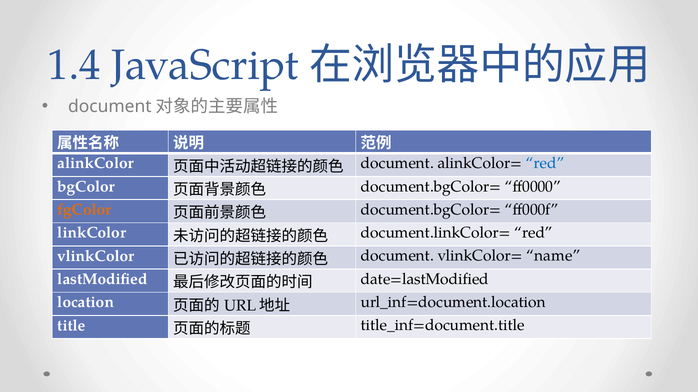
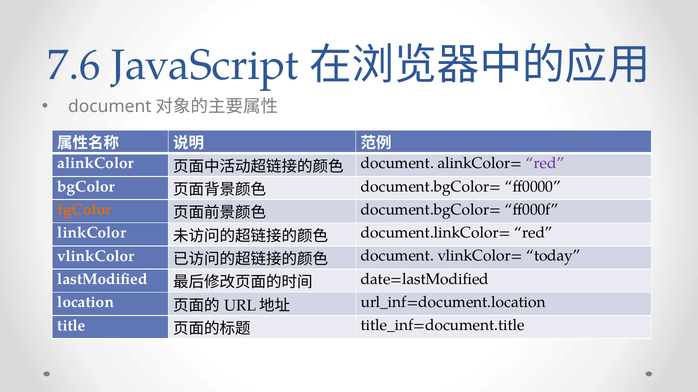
1.4: 1.4 -> 7.6
red at (545, 164) colour: blue -> purple
name: name -> today
